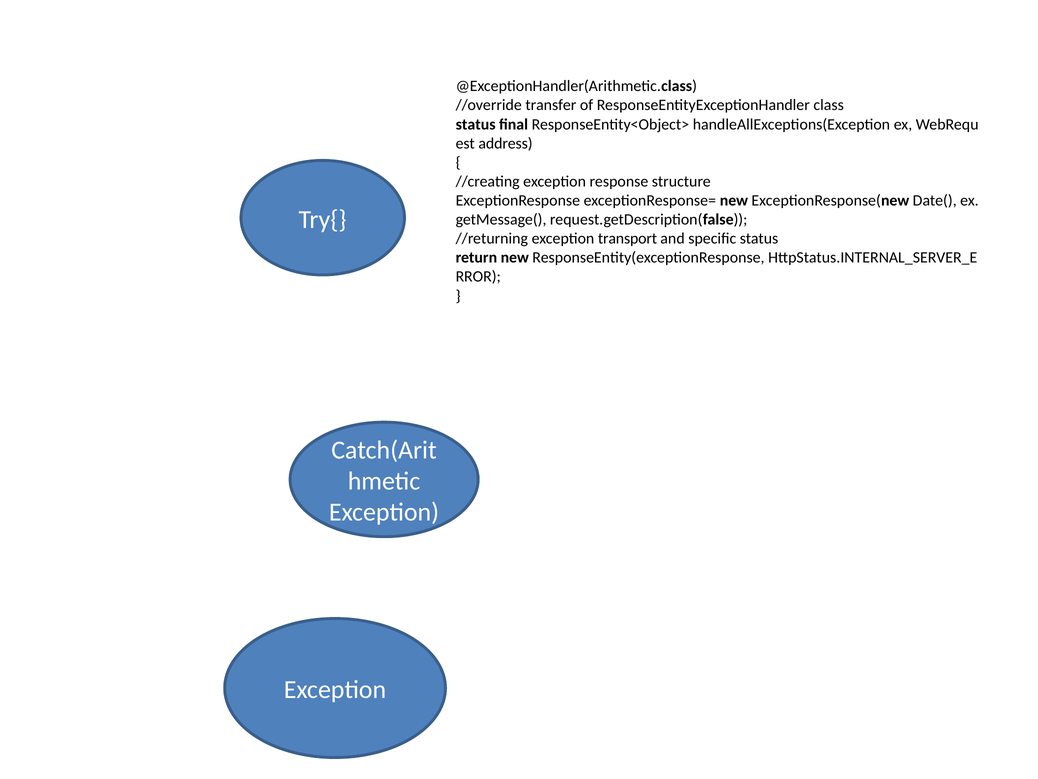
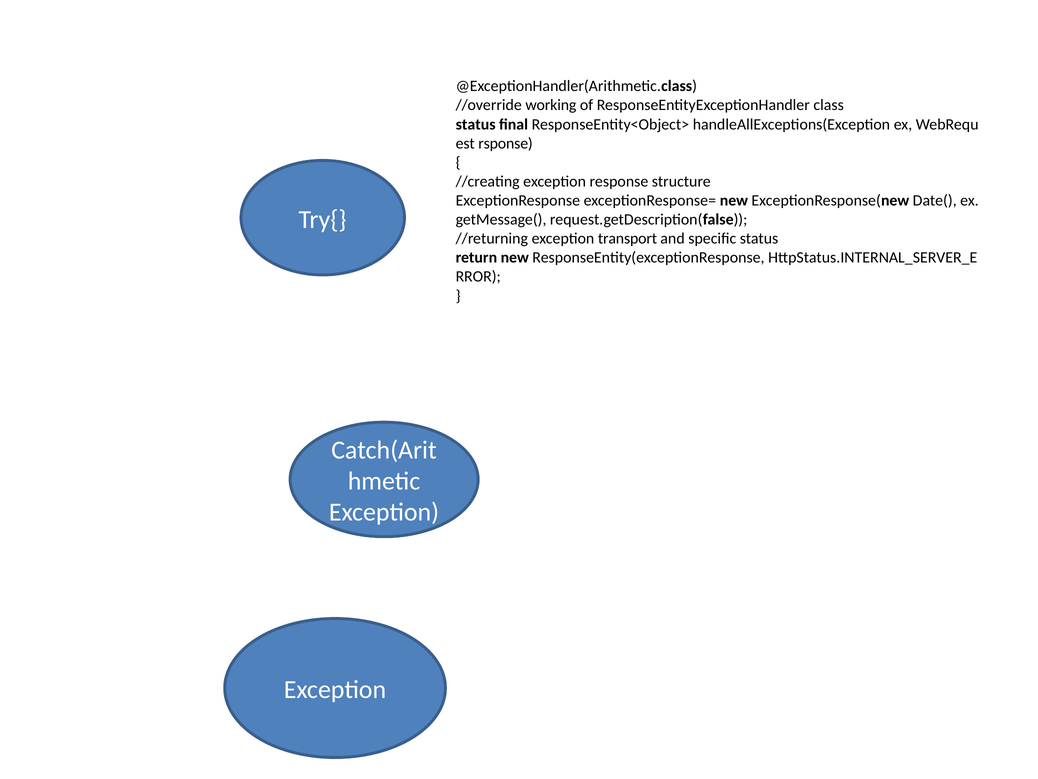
transfer: transfer -> working
address: address -> rsponse
